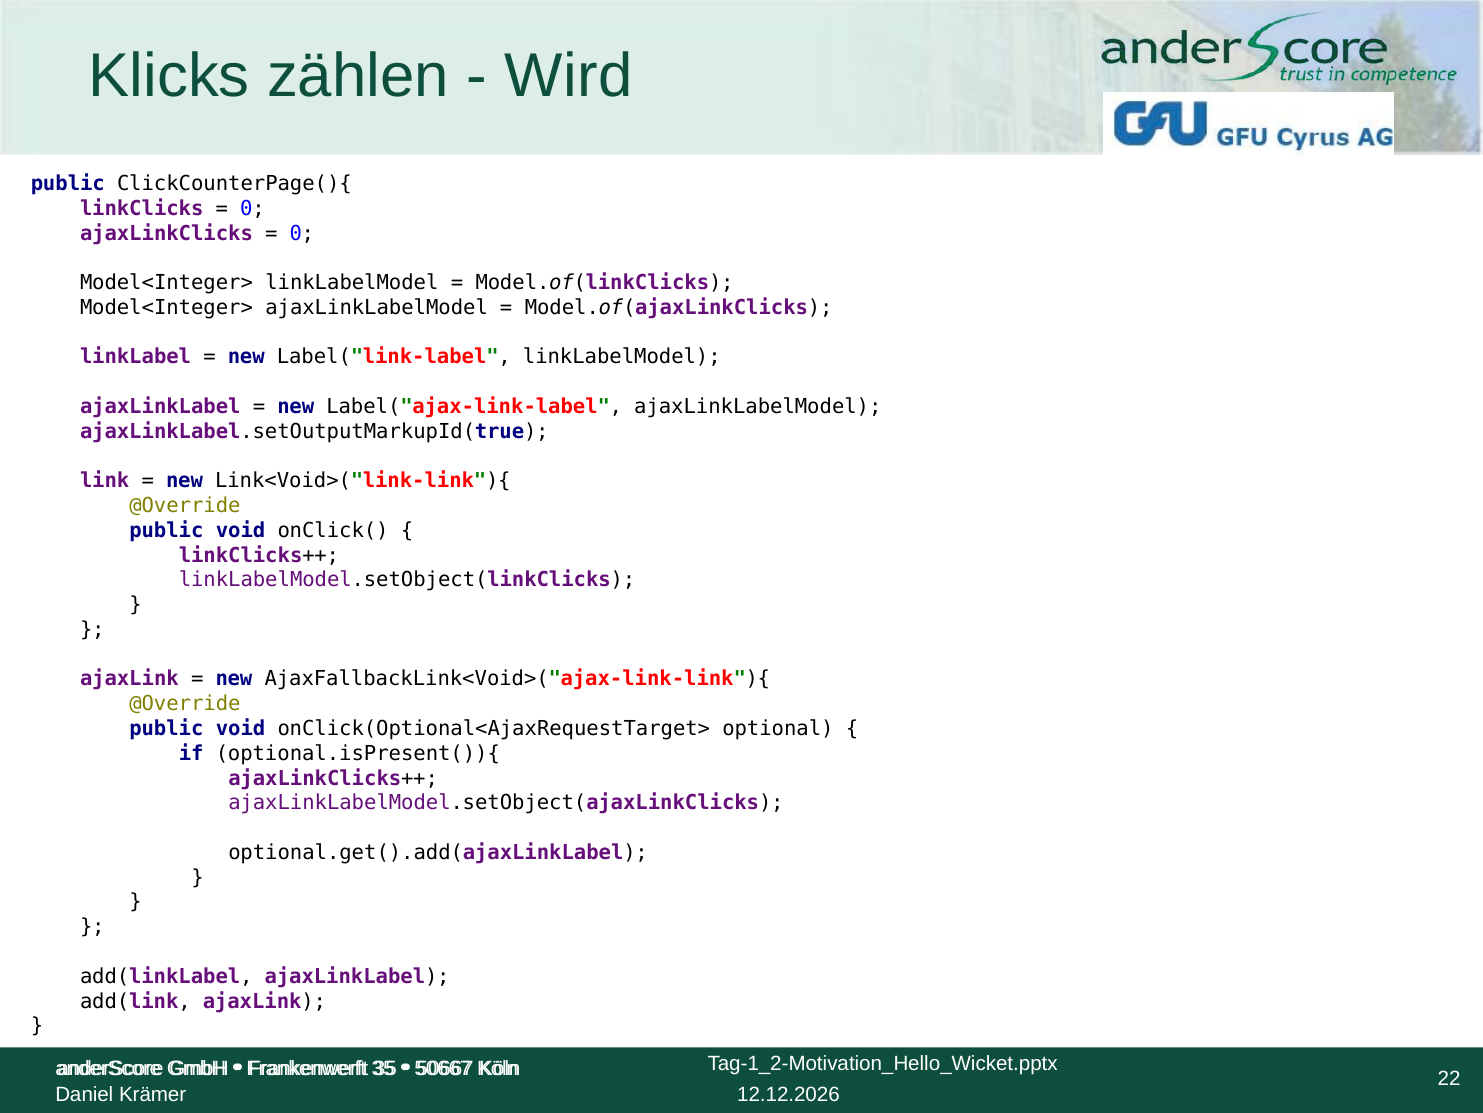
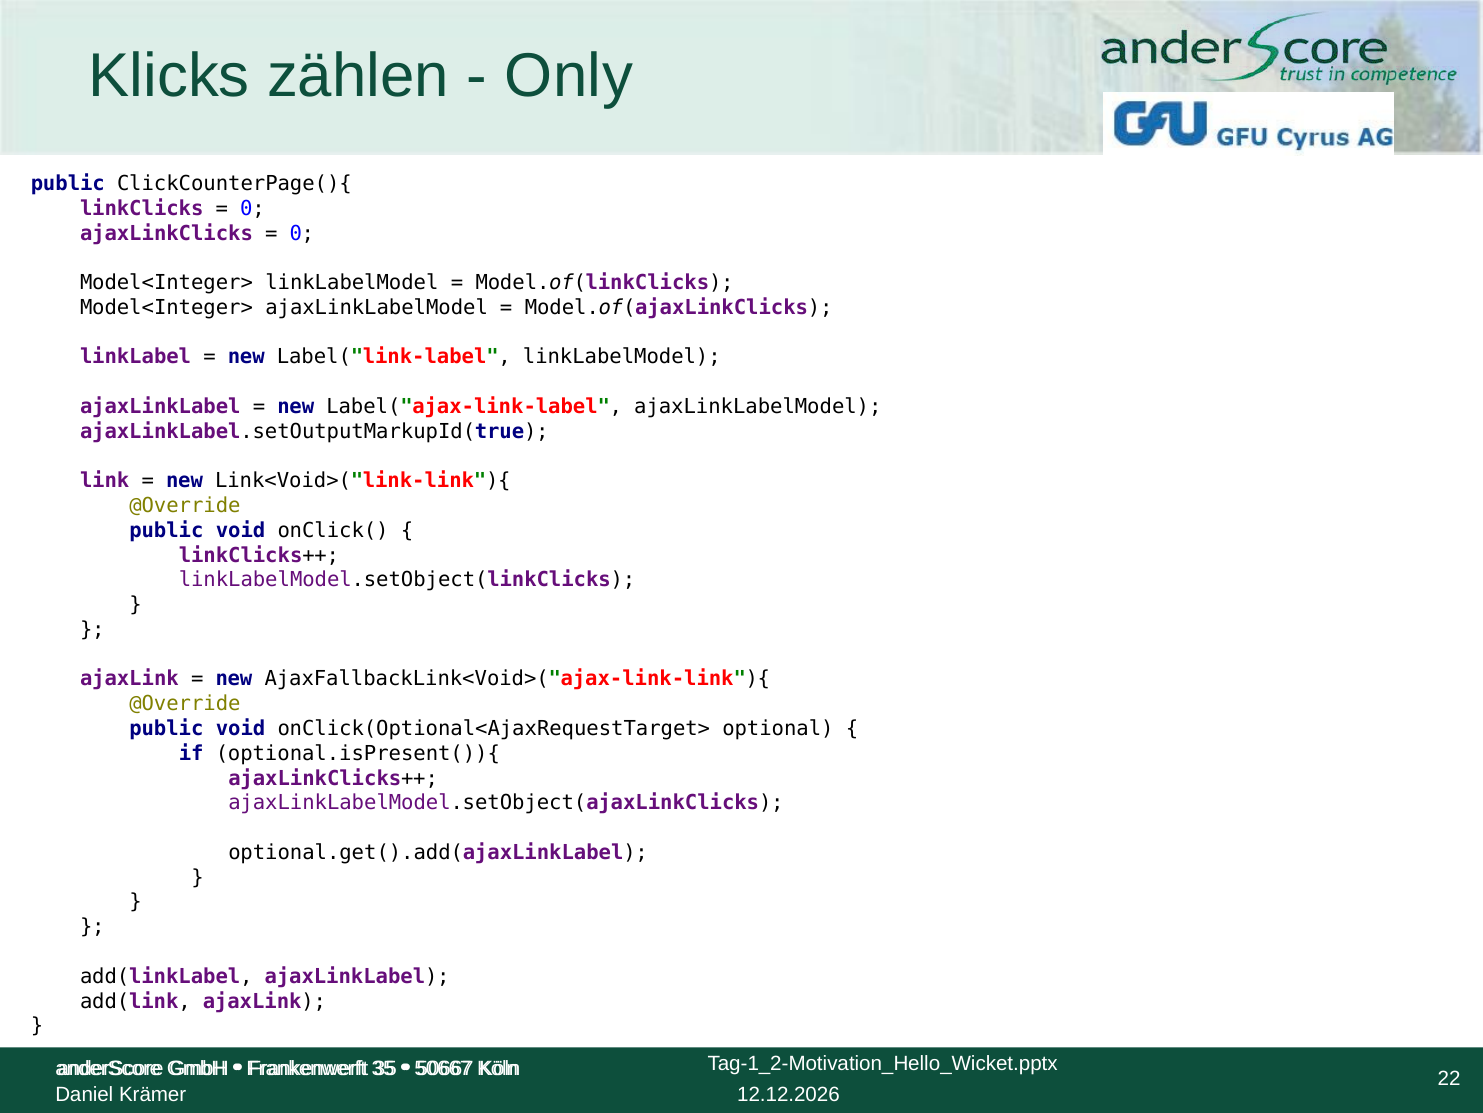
Wird: Wird -> Only
